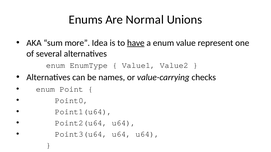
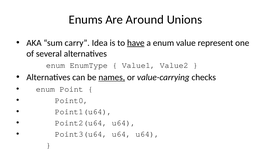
Normal: Normal -> Around
more: more -> carry
names underline: none -> present
